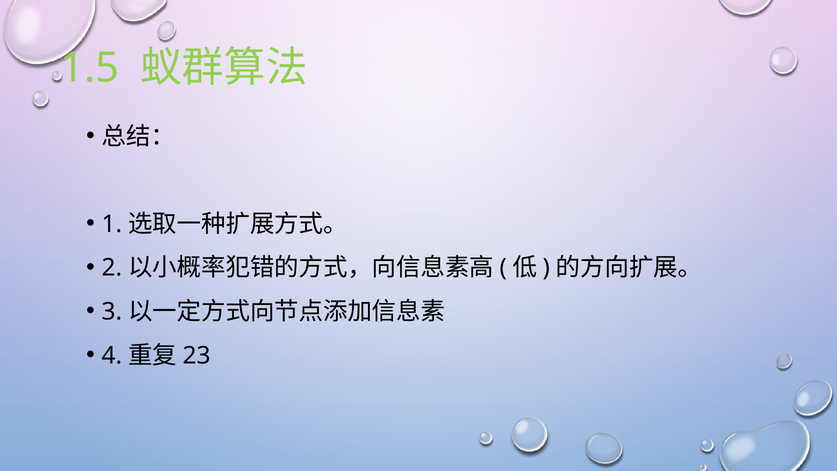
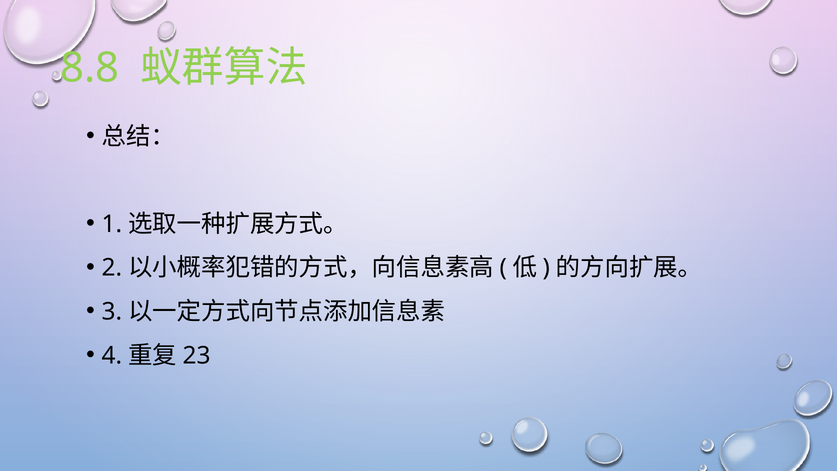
1.5: 1.5 -> 8.8
